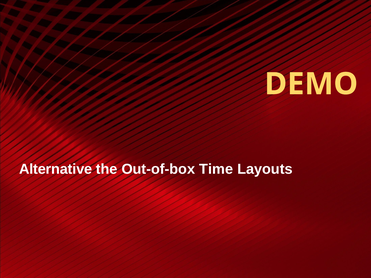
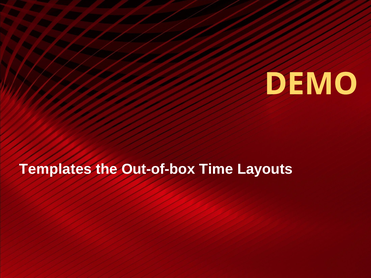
Alternative: Alternative -> Templates
